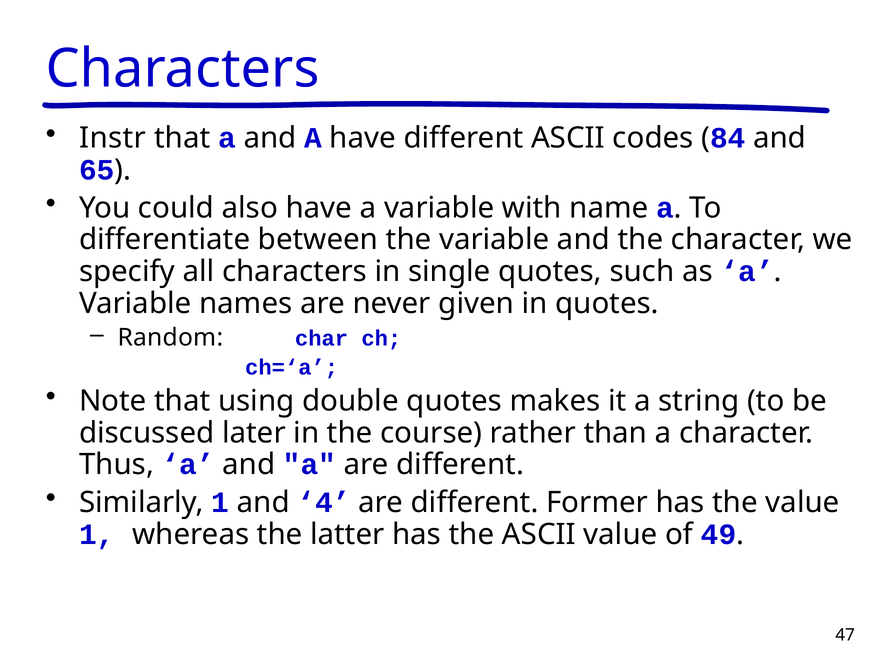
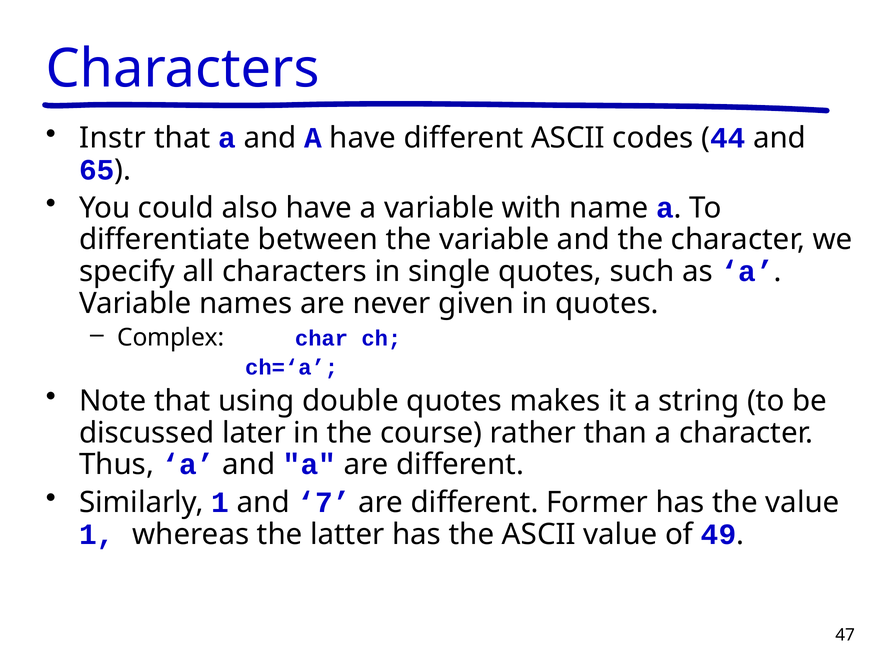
84: 84 -> 44
Random: Random -> Complex
4: 4 -> 7
